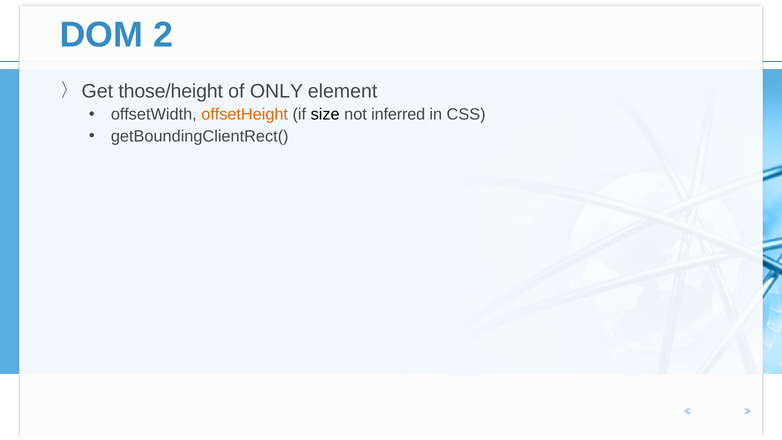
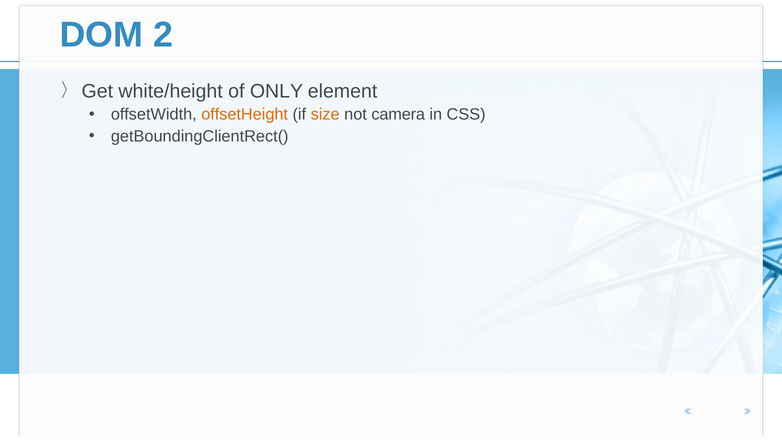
those/height: those/height -> white/height
size colour: black -> orange
inferred: inferred -> camera
